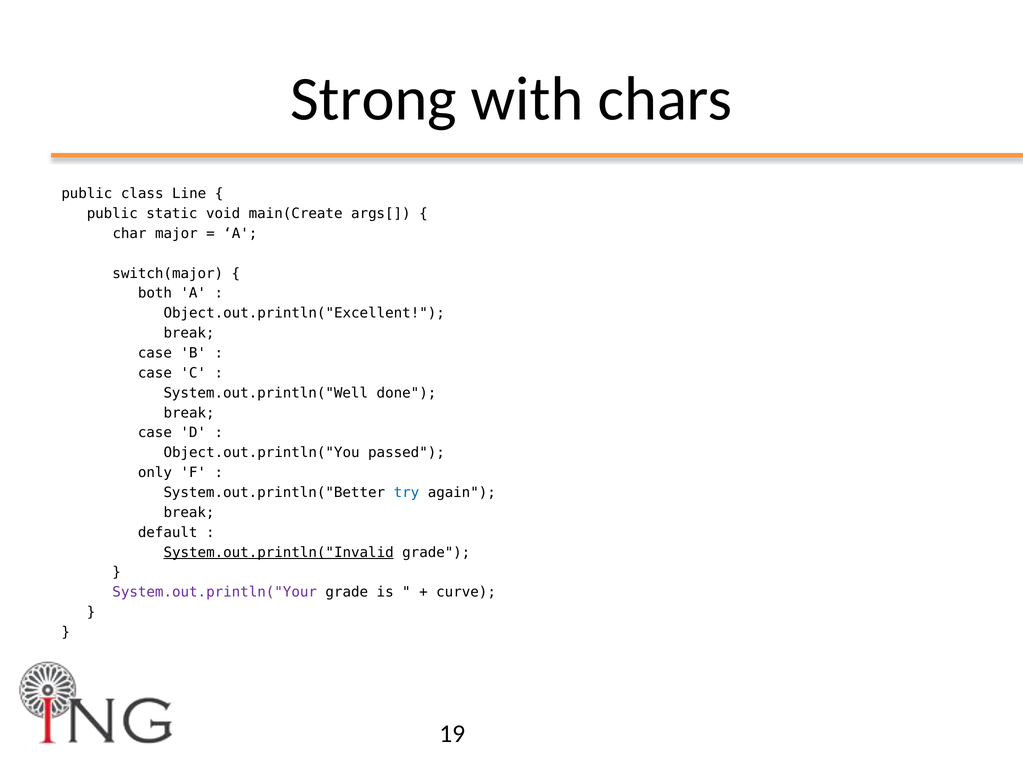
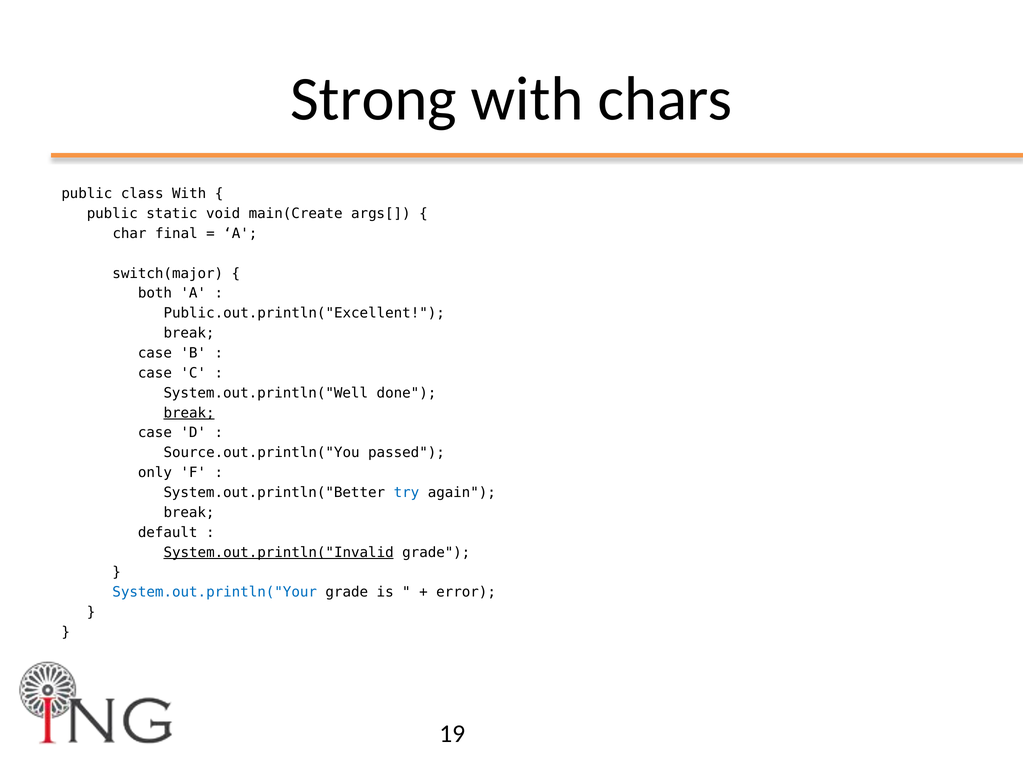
class Line: Line -> With
major: major -> final
Object.out.println("Excellent: Object.out.println("Excellent -> Public.out.println("Excellent
break at (189, 413) underline: none -> present
Object.out.println("You: Object.out.println("You -> Source.out.println("You
System.out.println("Your colour: purple -> blue
curve: curve -> error
